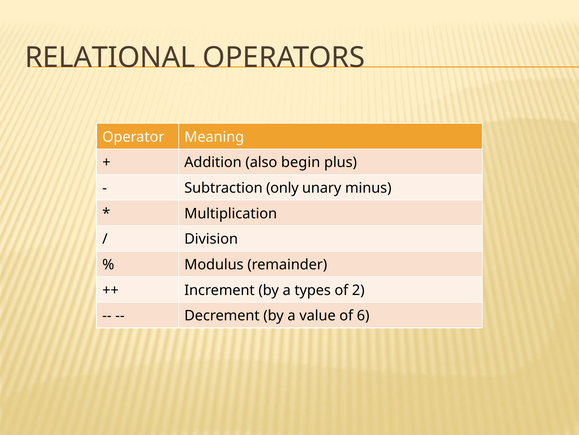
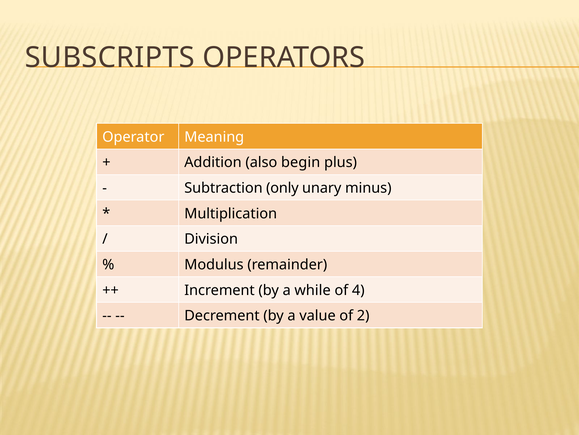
RELATIONAL: RELATIONAL -> SUBSCRIPTS
types: types -> while
2: 2 -> 4
6: 6 -> 2
